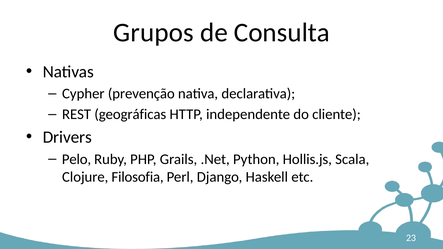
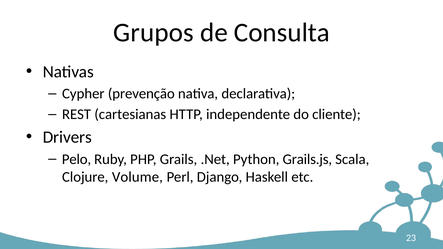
geográficas: geográficas -> cartesianas
Hollis.js: Hollis.js -> Grails.js
Filosofia: Filosofia -> Volume
